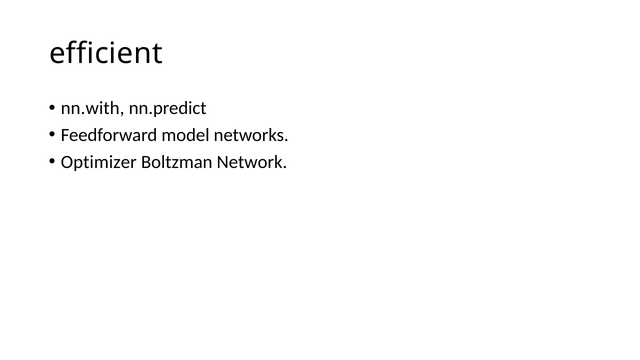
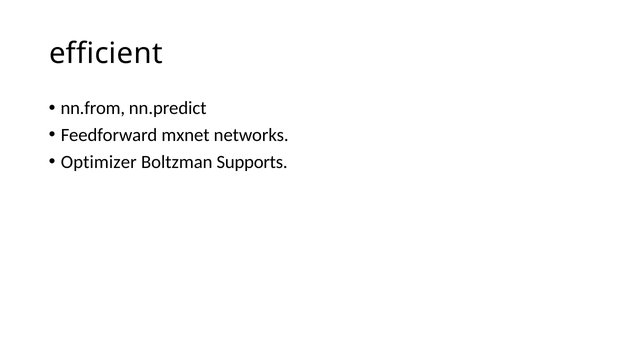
nn.with: nn.with -> nn.from
model: model -> mxnet
Network: Network -> Supports
